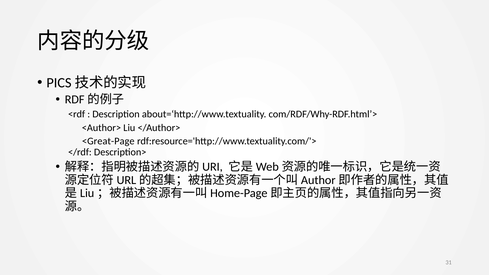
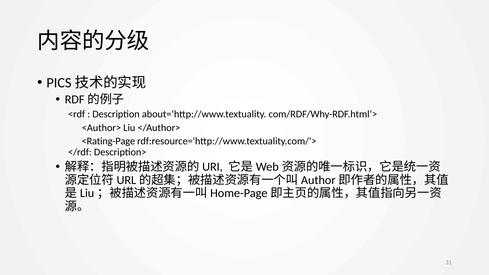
<Great-Page: <Great-Page -> <Rating-Page
